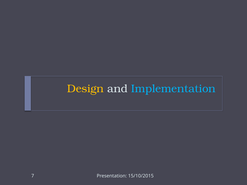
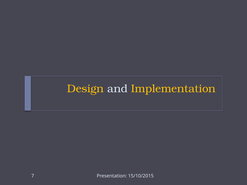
Implementation colour: light blue -> yellow
